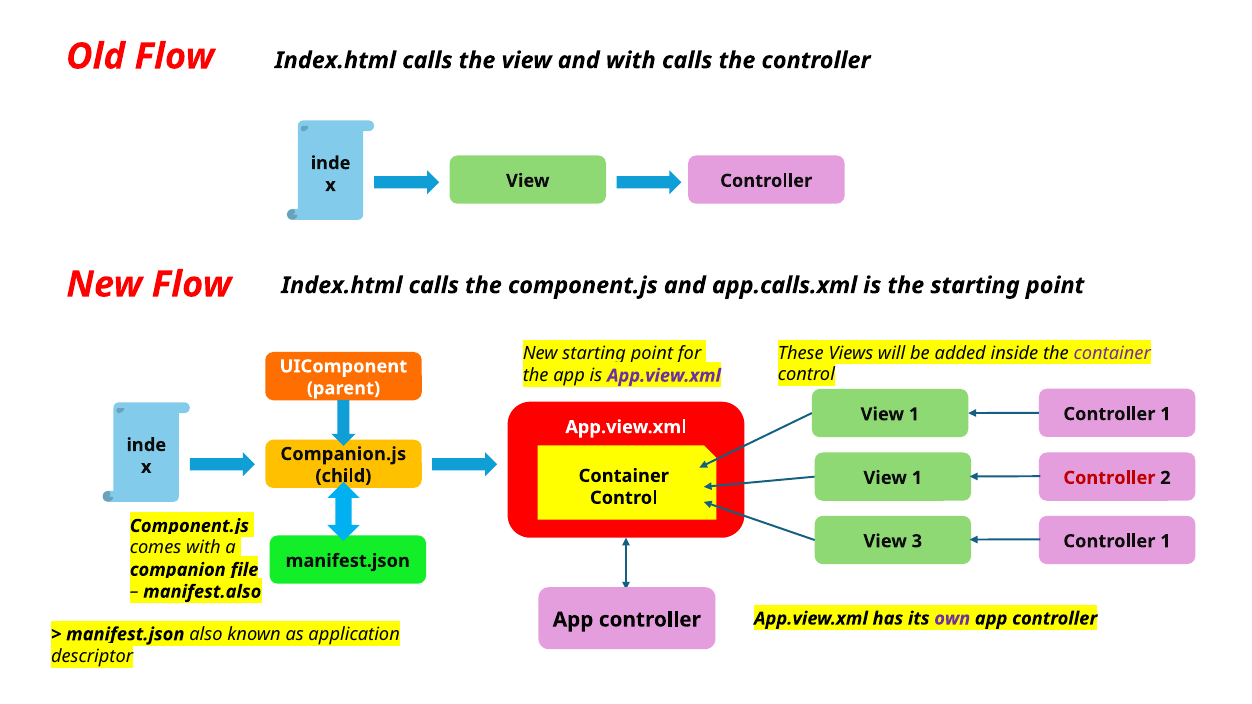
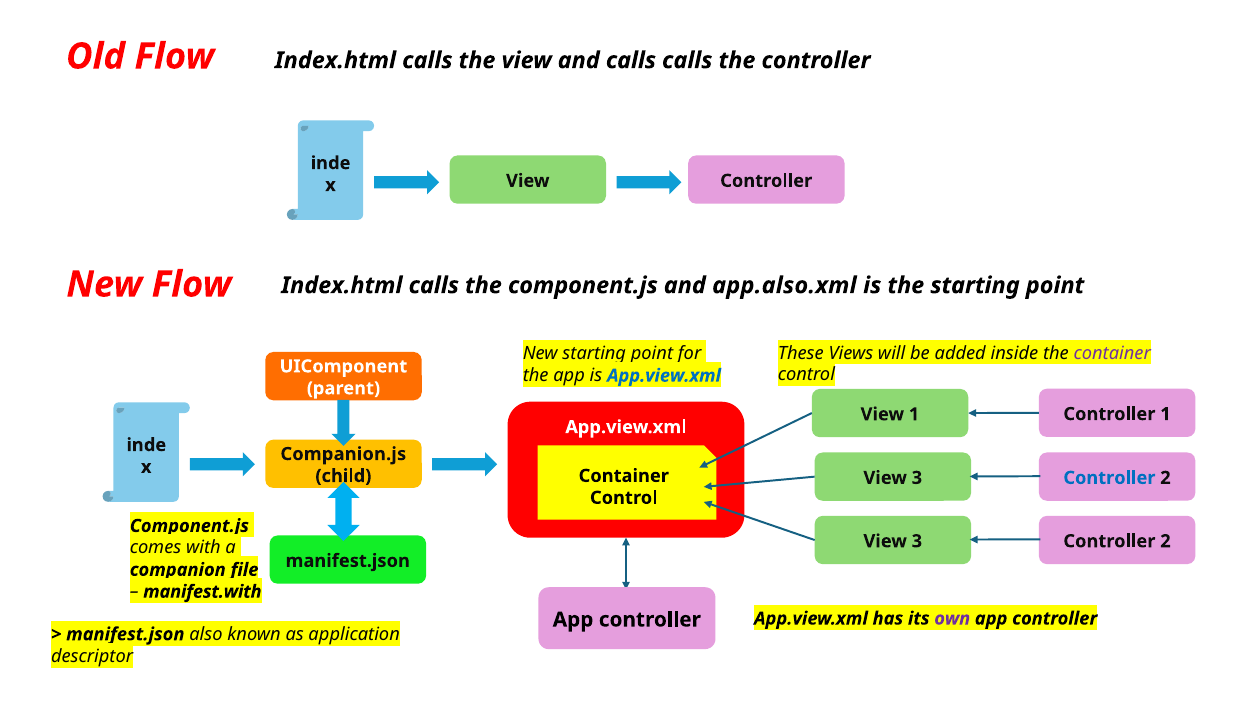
and with: with -> calls
app.calls.xml: app.calls.xml -> app.also.xml
App.view.xml at (664, 376) colour: purple -> blue
1 at (917, 478): 1 -> 3
Controller at (1109, 478) colour: red -> blue
1 at (1165, 541): 1 -> 2
manifest.also: manifest.also -> manifest.with
